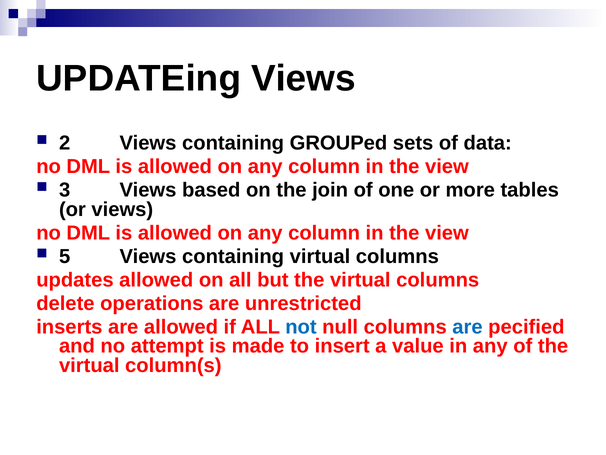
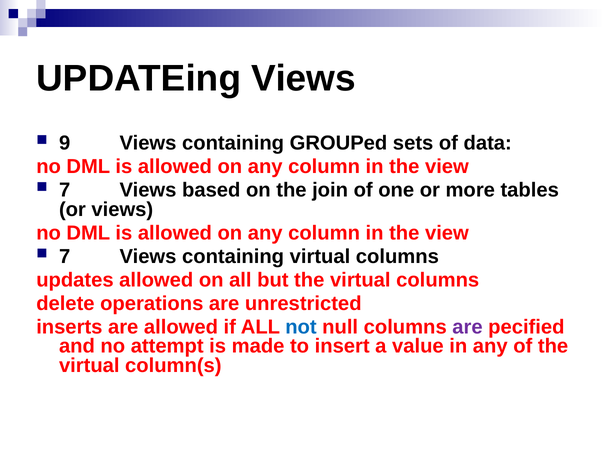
2: 2 -> 9
3 at (65, 190): 3 -> 7
5 at (65, 256): 5 -> 7
are at (467, 327) colour: blue -> purple
